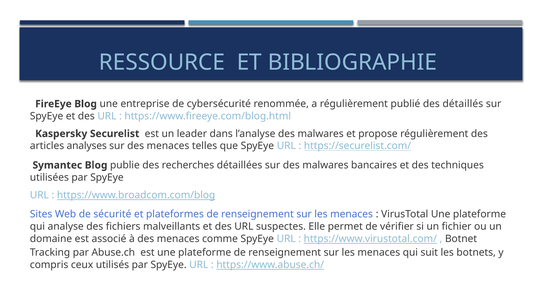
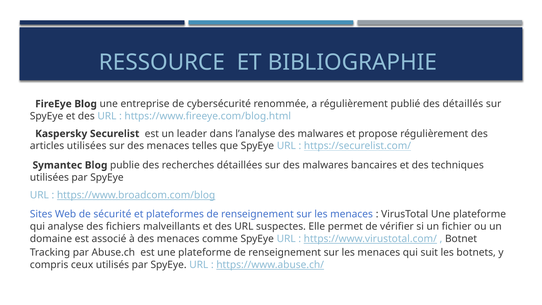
articles analyses: analyses -> utilisées
